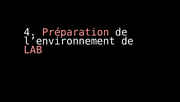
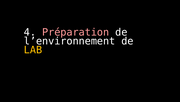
LAB colour: pink -> yellow
